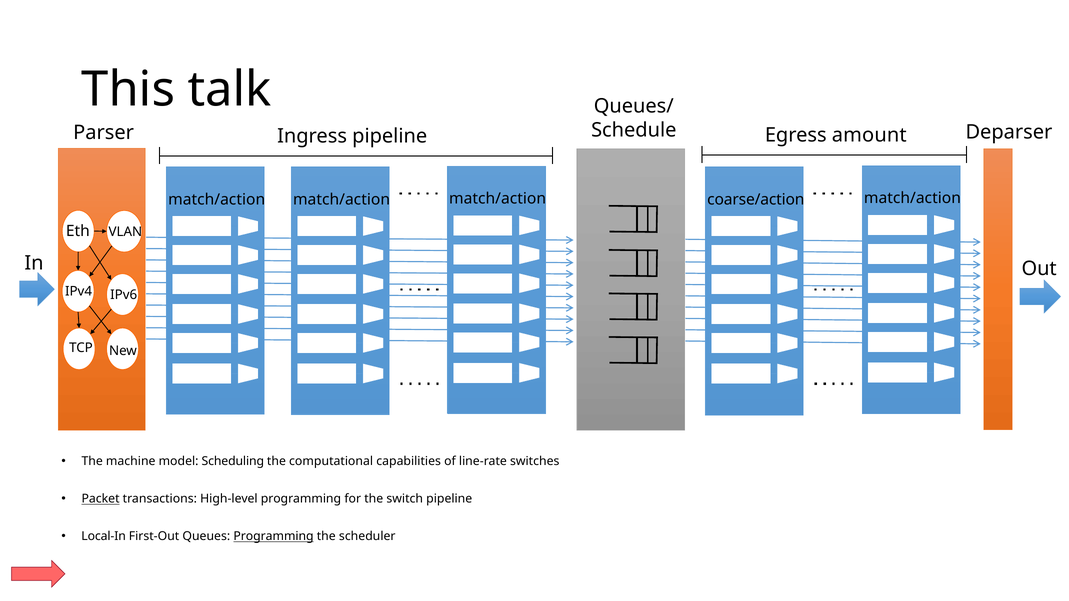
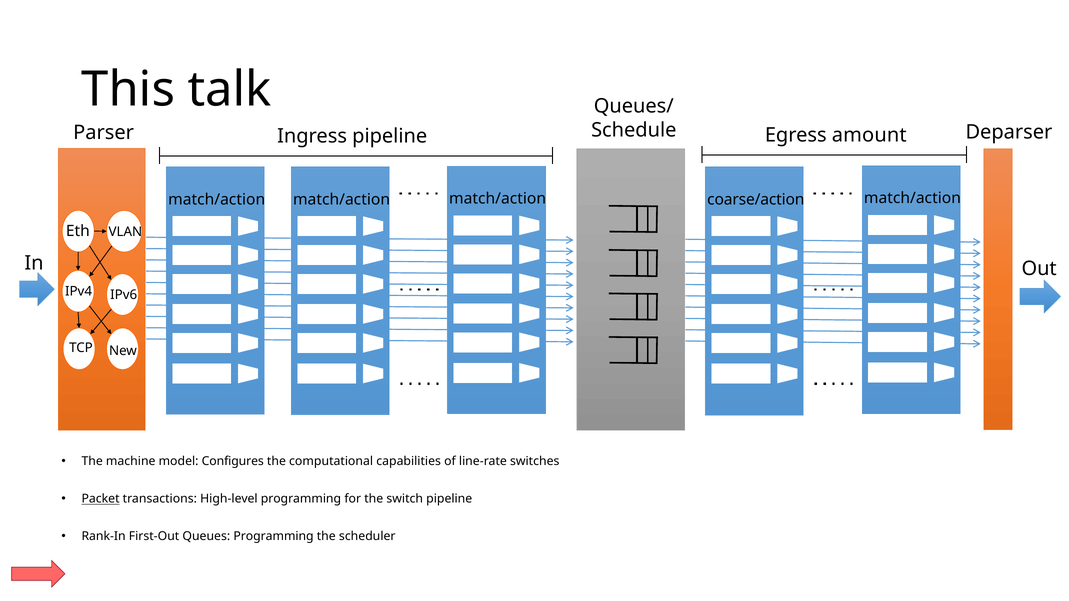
Scheduling: Scheduling -> Configures
Local-In: Local-In -> Rank-In
Programming at (274, 537) underline: present -> none
